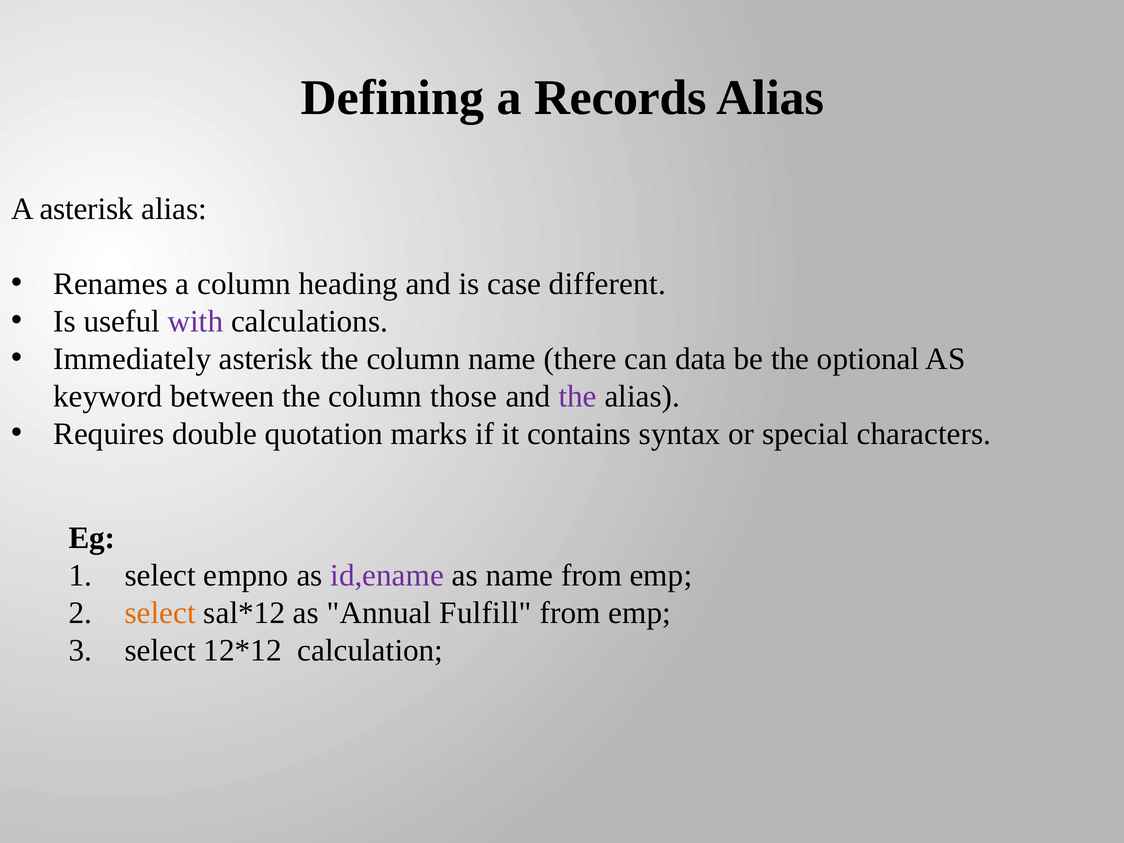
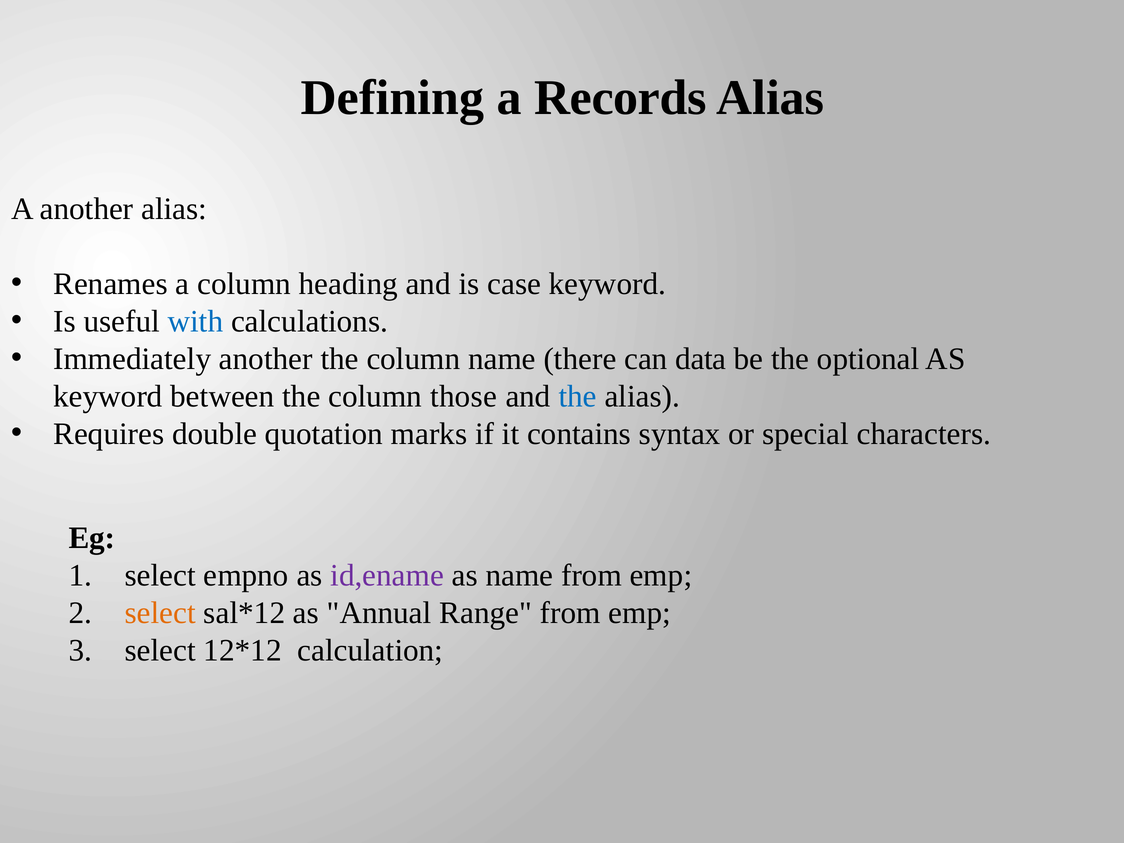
A asterisk: asterisk -> another
case different: different -> keyword
with colour: purple -> blue
Immediately asterisk: asterisk -> another
the at (578, 396) colour: purple -> blue
Fulfill: Fulfill -> Range
